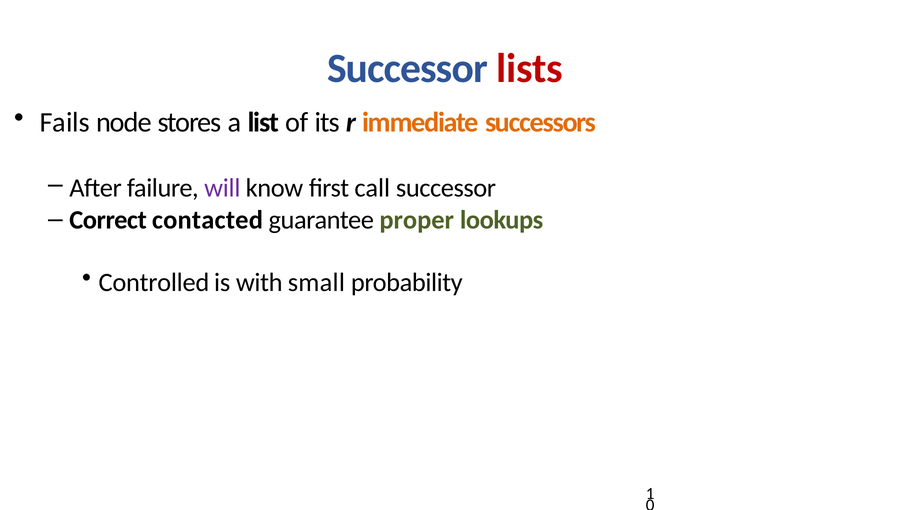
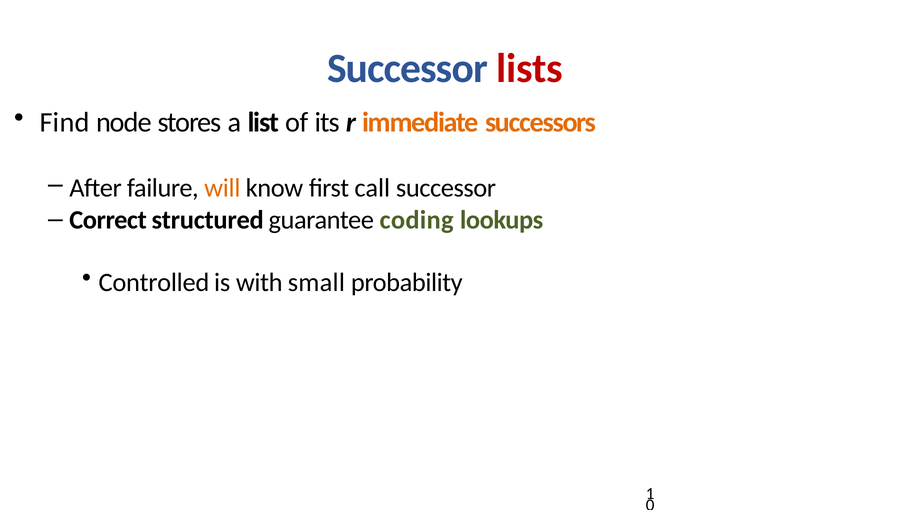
Fails: Fails -> Find
will colour: purple -> orange
contacted: contacted -> structured
proper: proper -> coding
